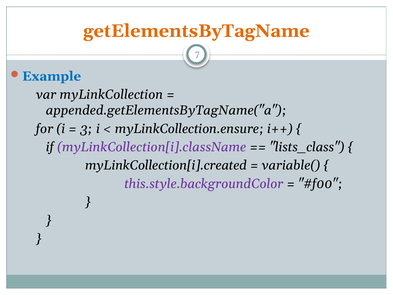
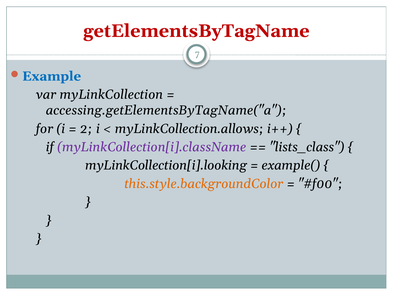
getElementsByTagName colour: orange -> red
appended.getElementsByTagName("a: appended.getElementsByTagName("a -> accessing.getElementsByTagName("a
3: 3 -> 2
myLinkCollection.ensure: myLinkCollection.ensure -> myLinkCollection.allows
myLinkCollection[i].created: myLinkCollection[i].created -> myLinkCollection[i].looking
variable(: variable( -> example(
this.style.backgroundColor colour: purple -> orange
